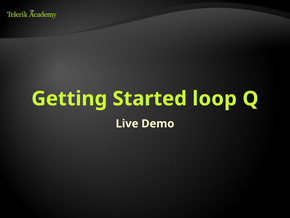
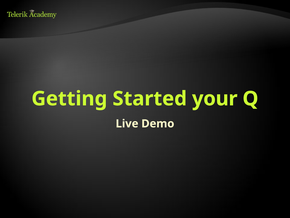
loop: loop -> your
